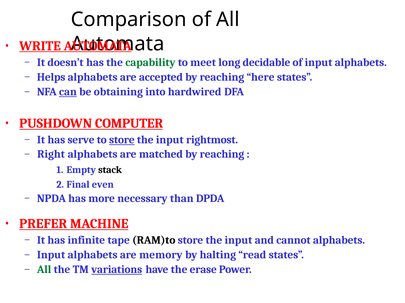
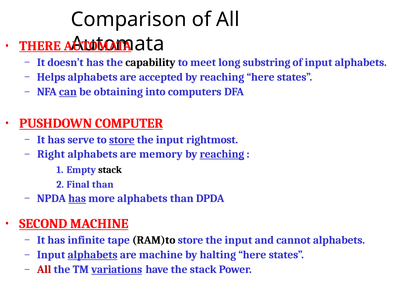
WRITE: WRITE -> THERE
capability colour: green -> black
decidable: decidable -> substring
hardwired: hardwired -> computers
matched: matched -> memory
reaching at (222, 155) underline: none -> present
Final even: even -> than
has at (77, 199) underline: none -> present
more necessary: necessary -> alphabets
PREFER: PREFER -> SECOND
alphabets at (93, 256) underline: none -> present
are memory: memory -> machine
halting read: read -> here
All at (44, 270) colour: green -> red
the erase: erase -> stack
